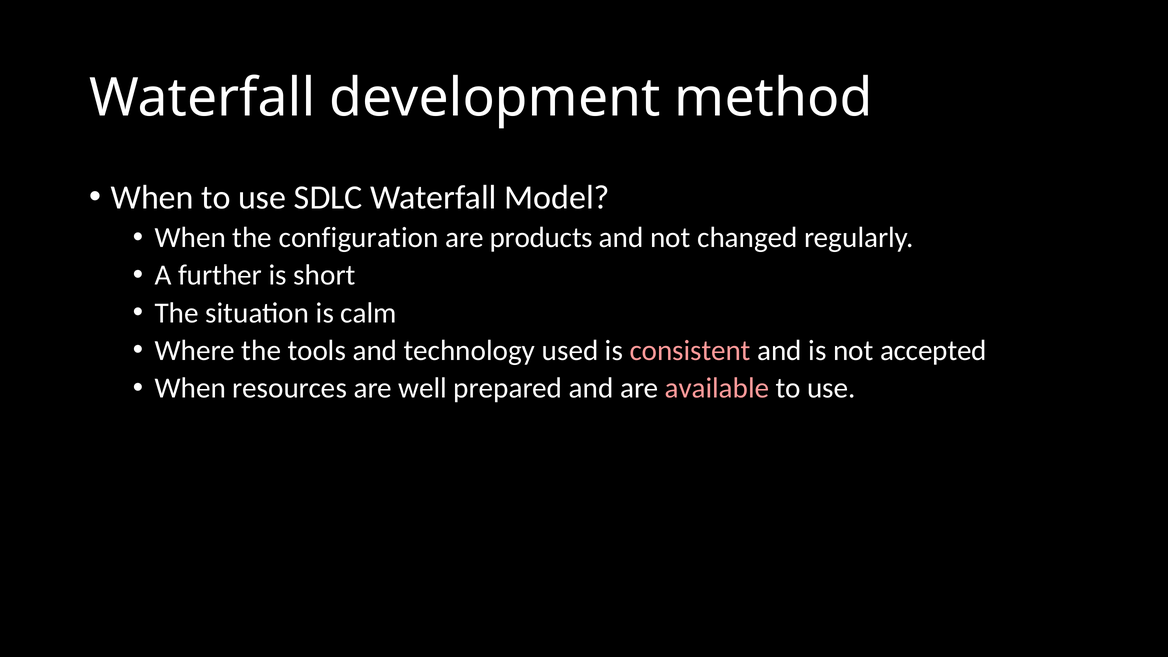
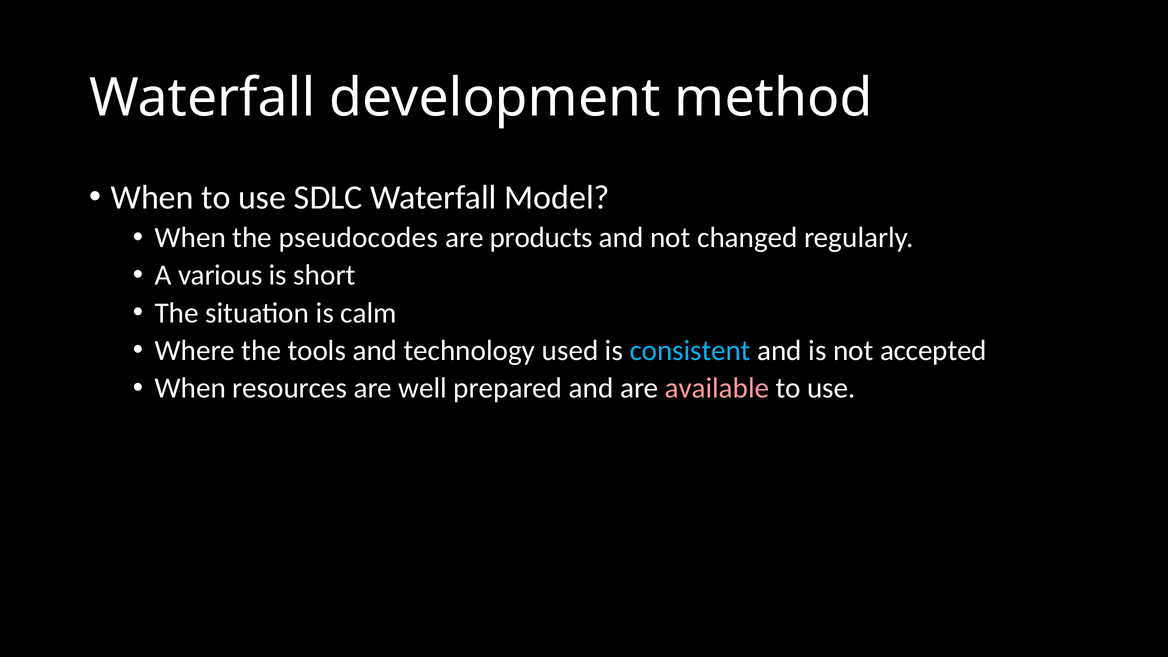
configuration: configuration -> pseudocodes
further: further -> various
consistent colour: pink -> light blue
